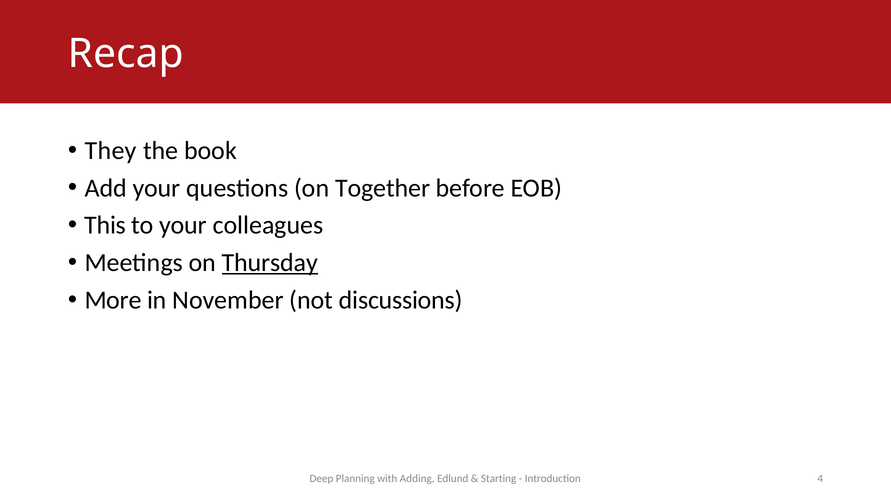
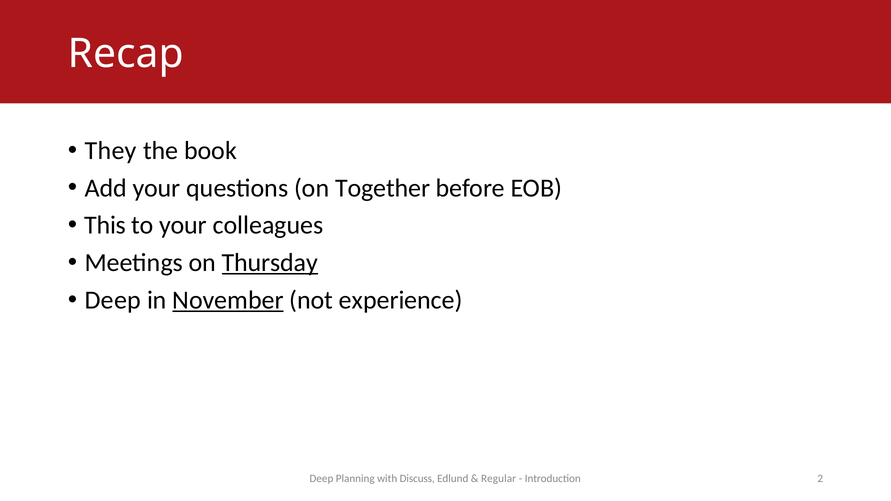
More at (113, 300): More -> Deep
November underline: none -> present
discussions: discussions -> experience
Adding: Adding -> Discuss
Starting: Starting -> Regular
4: 4 -> 2
